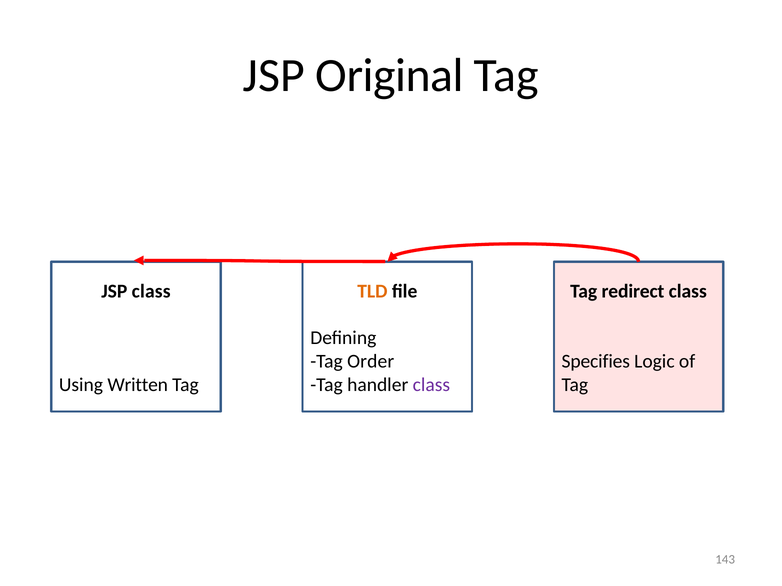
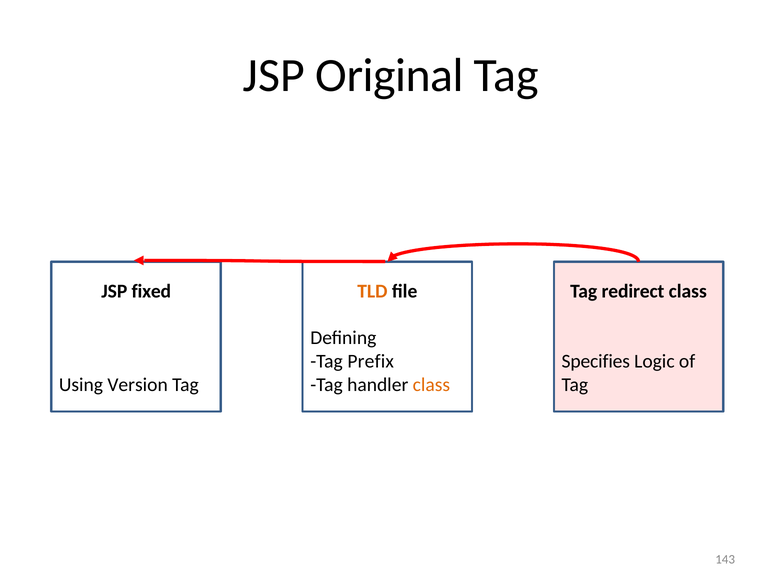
JSP class: class -> fixed
Order: Order -> Prefix
Written: Written -> Version
class at (431, 385) colour: purple -> orange
